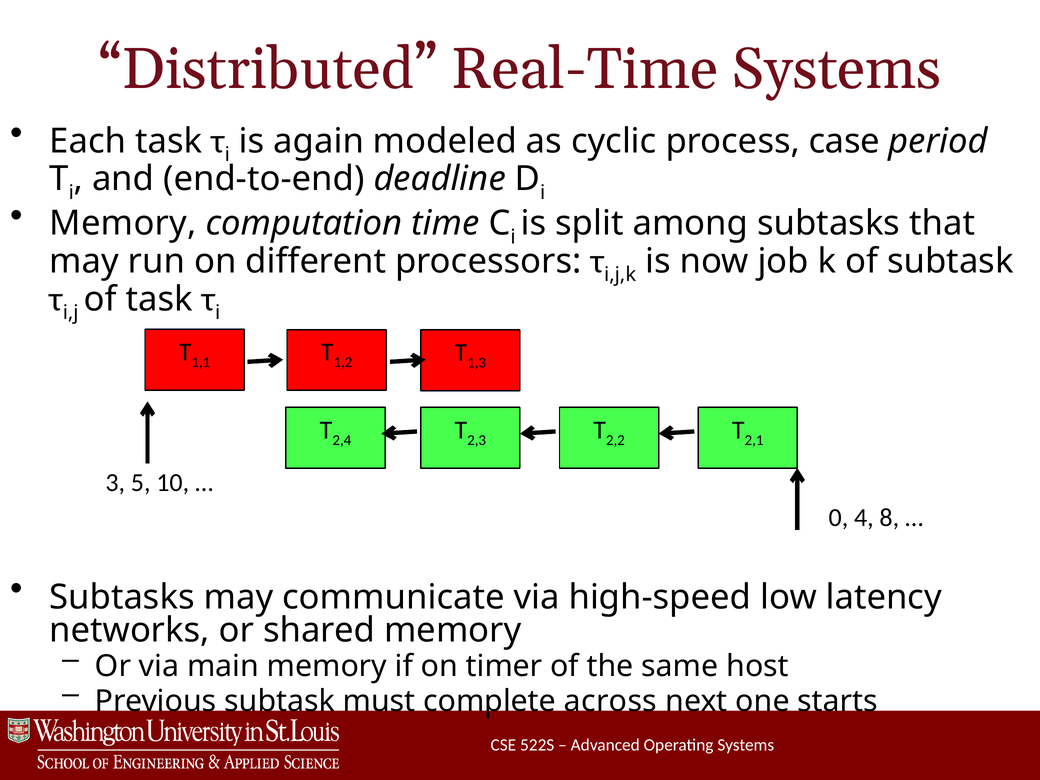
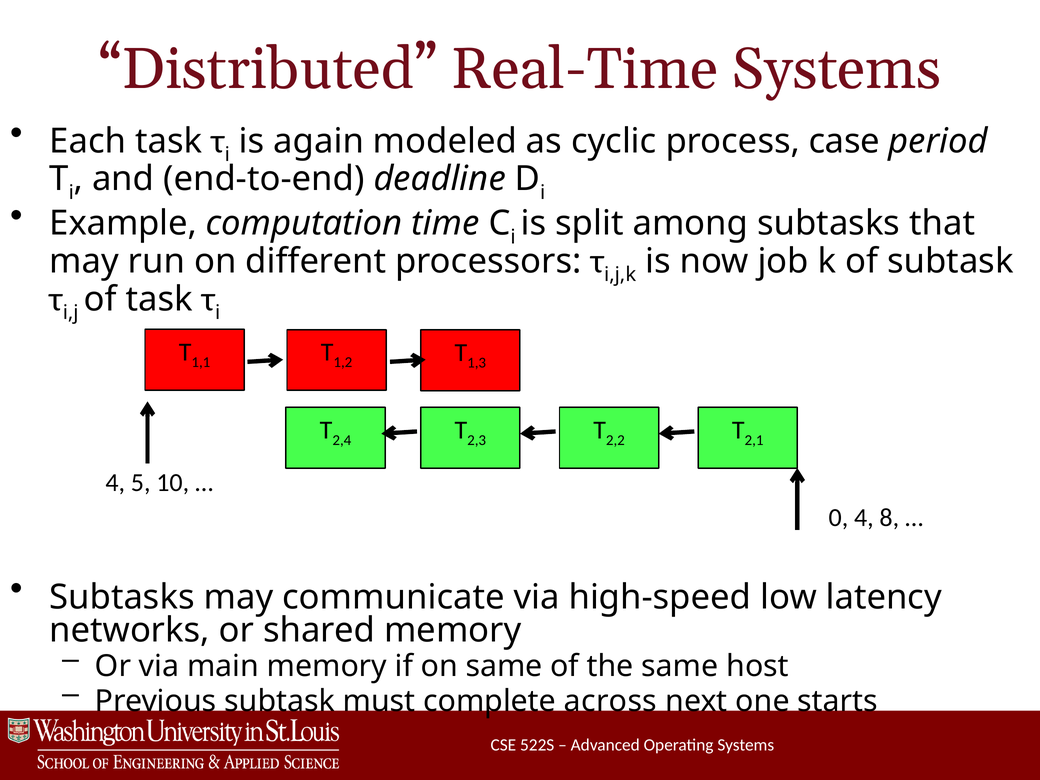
Memory at (123, 223): Memory -> Example
3 at (115, 483): 3 -> 4
on timer: timer -> same
